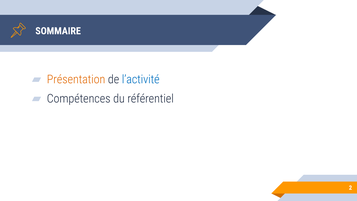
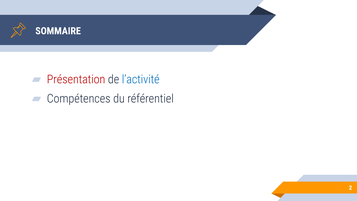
Présentation colour: orange -> red
